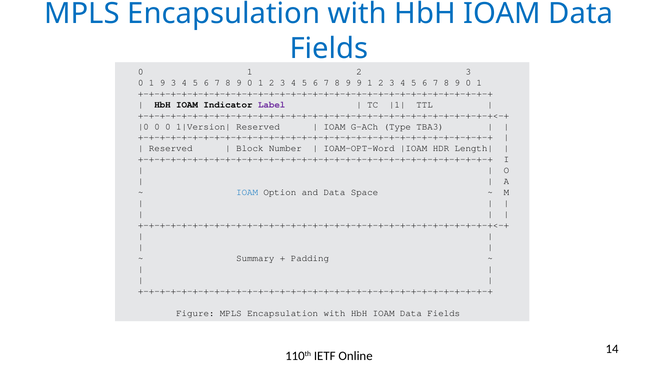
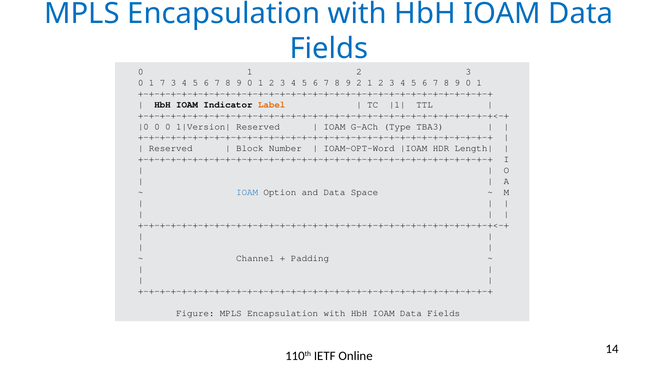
1 9: 9 -> 7
9 9: 9 -> 2
Label colour: purple -> orange
Summary: Summary -> Channel
